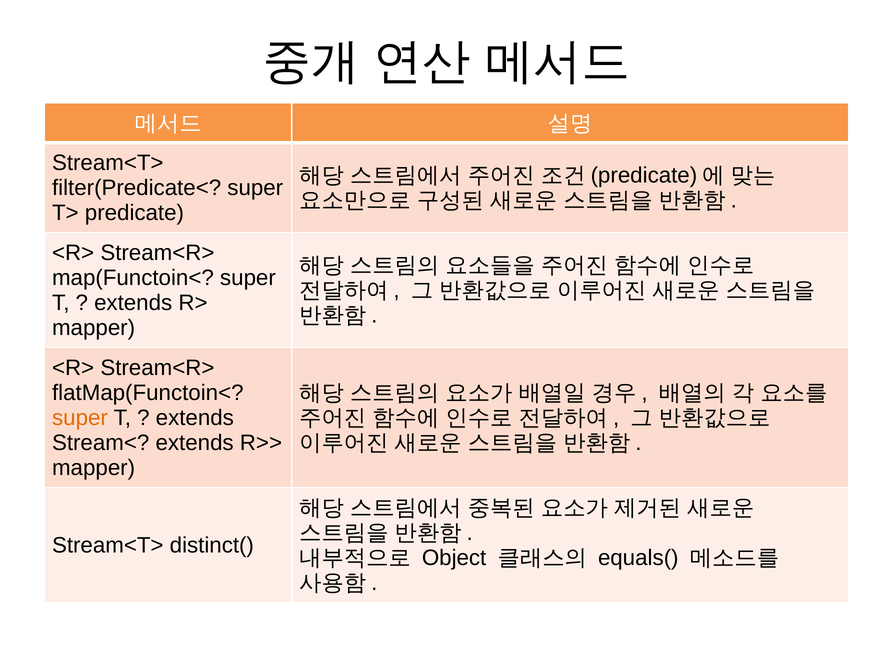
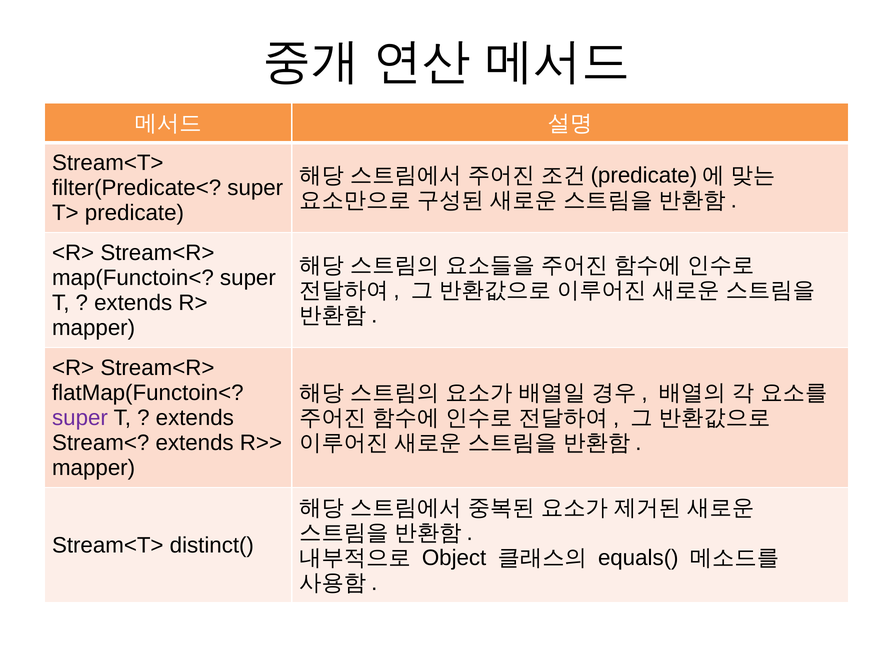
super at (80, 418) colour: orange -> purple
